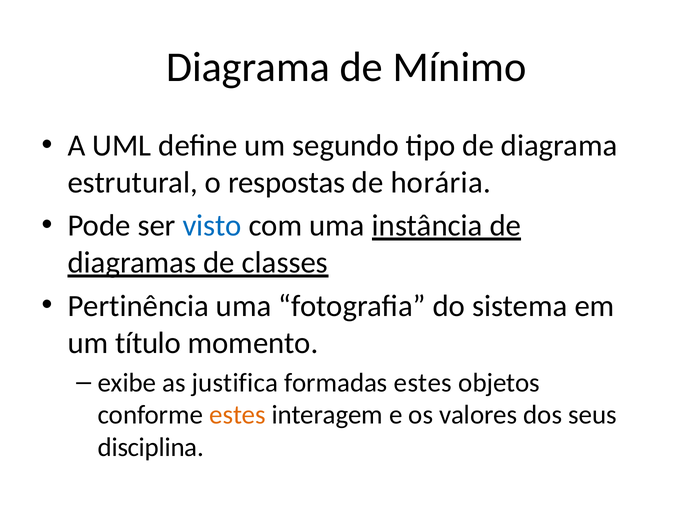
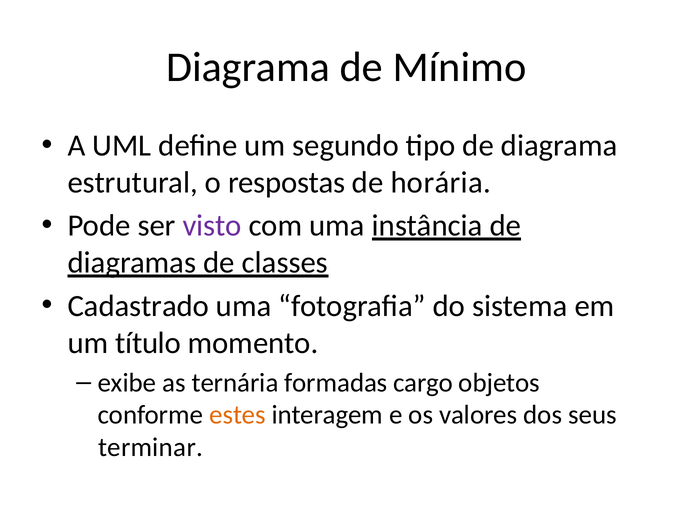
visto colour: blue -> purple
Pertinência: Pertinência -> Cadastrado
justifica: justifica -> ternária
formadas estes: estes -> cargo
disciplina: disciplina -> terminar
